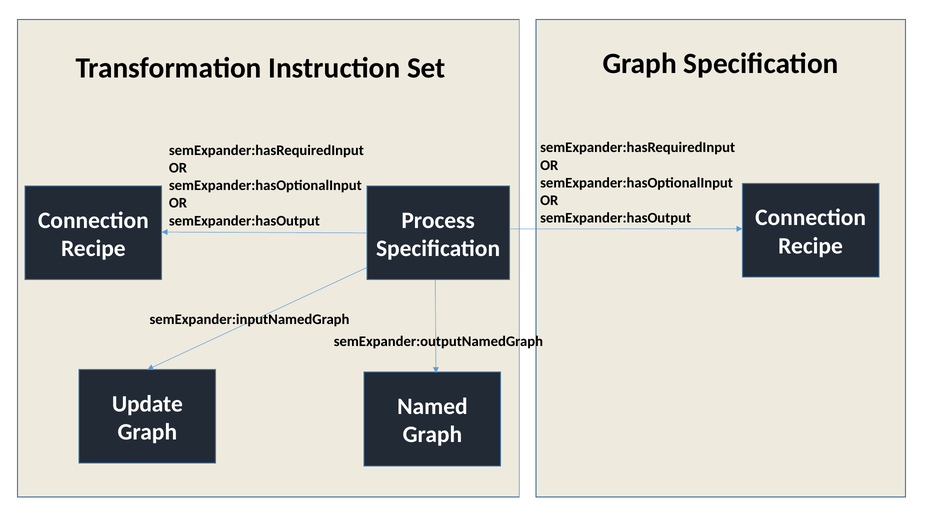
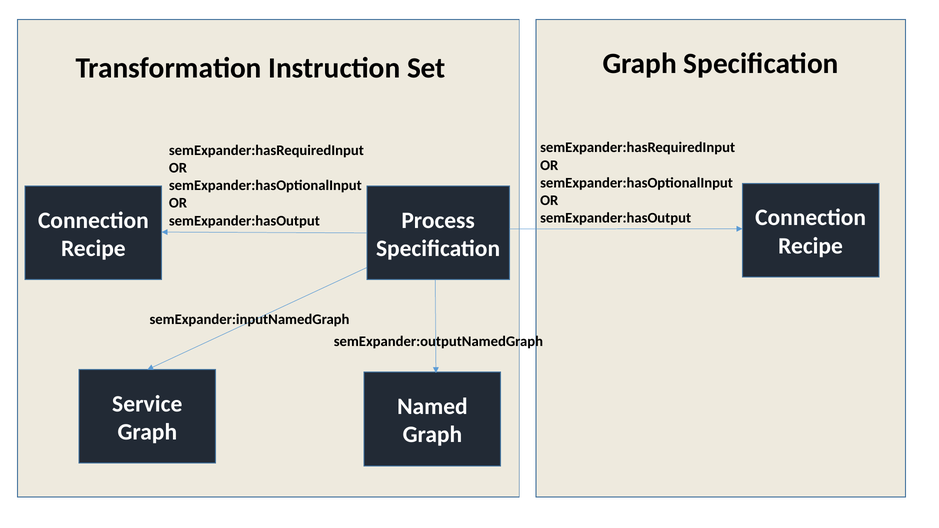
Update: Update -> Service
